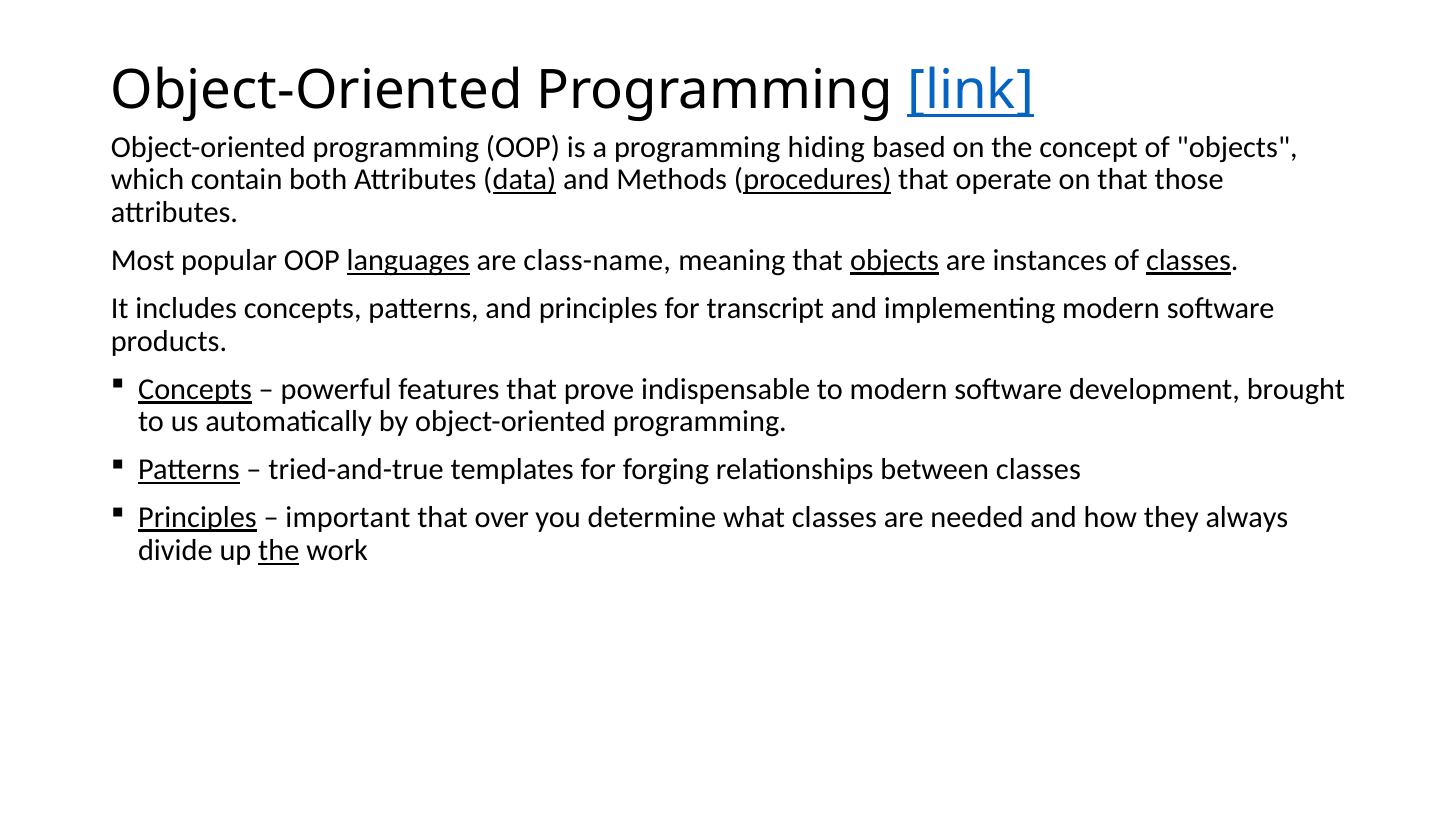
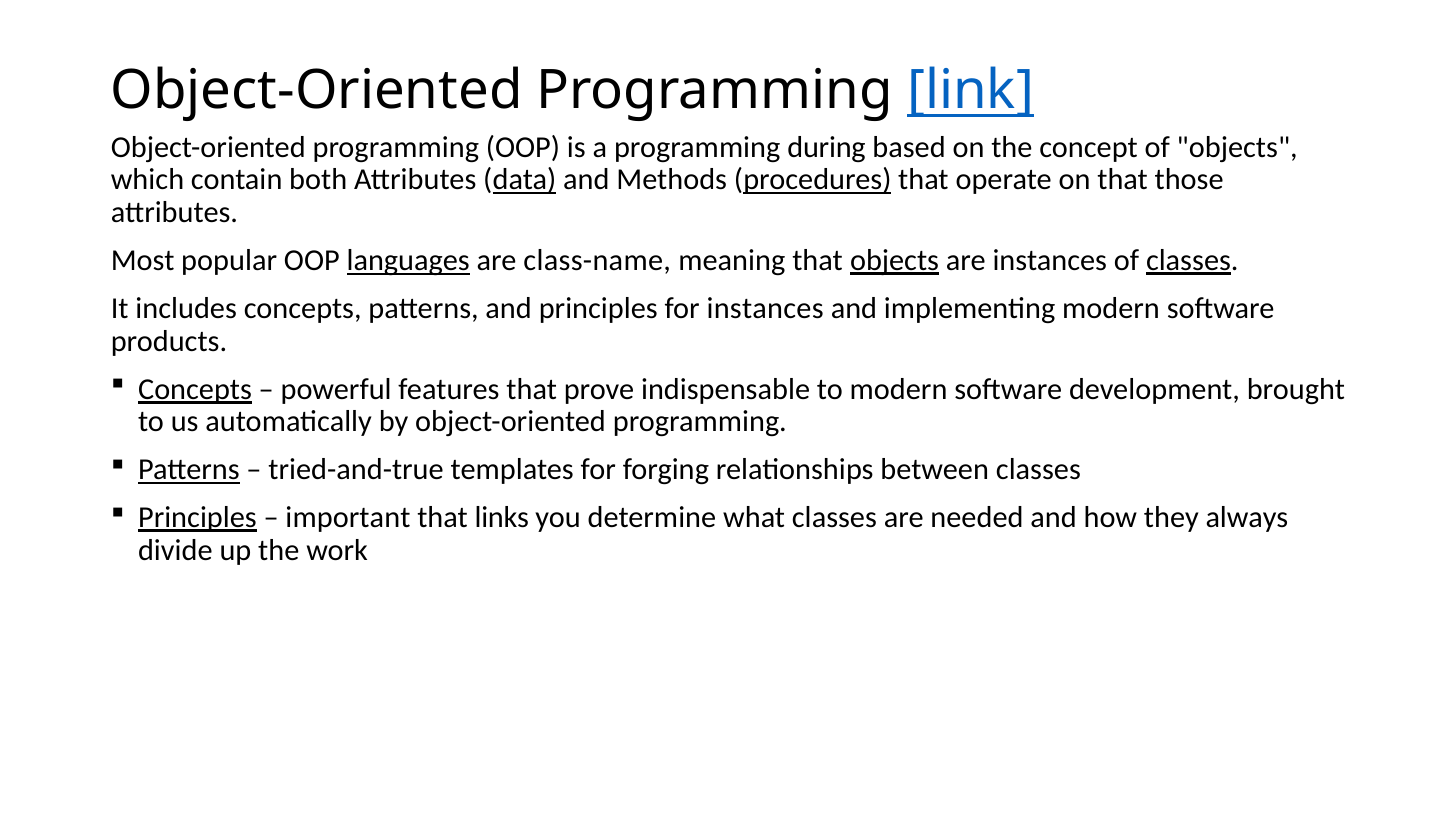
hiding: hiding -> during
for transcript: transcript -> instances
over: over -> links
the at (279, 550) underline: present -> none
